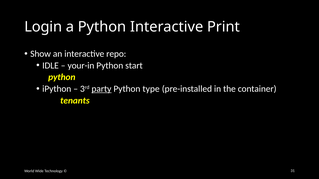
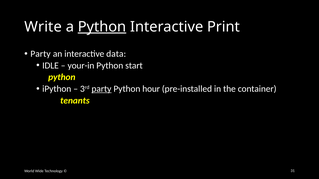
Login: Login -> Write
Python at (102, 27) underline: none -> present
Show at (41, 54): Show -> Party
repo: repo -> data
type: type -> hour
